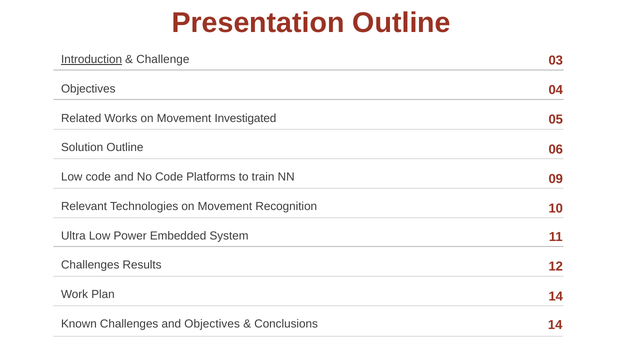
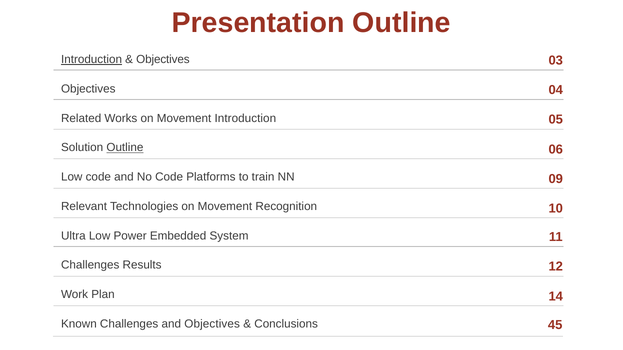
Challenge at (163, 60): Challenge -> Objectives
Movement Investigated: Investigated -> Introduction
Outline at (125, 148) underline: none -> present
Conclusions 14: 14 -> 45
